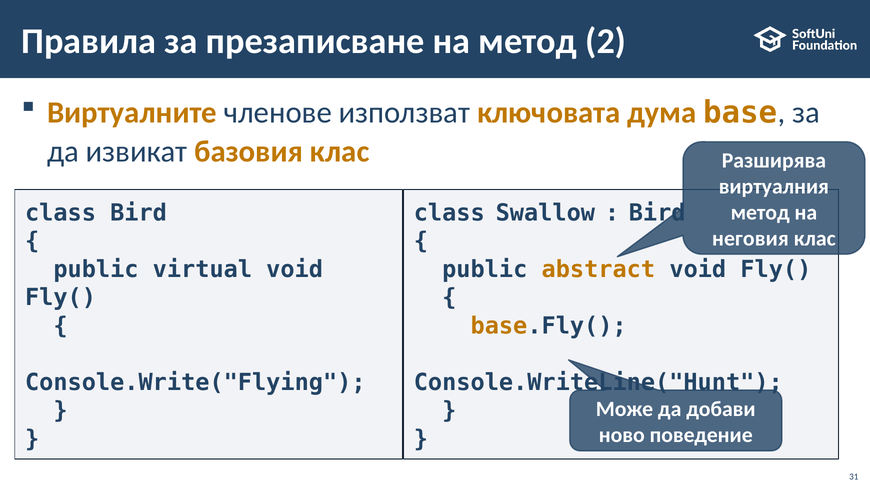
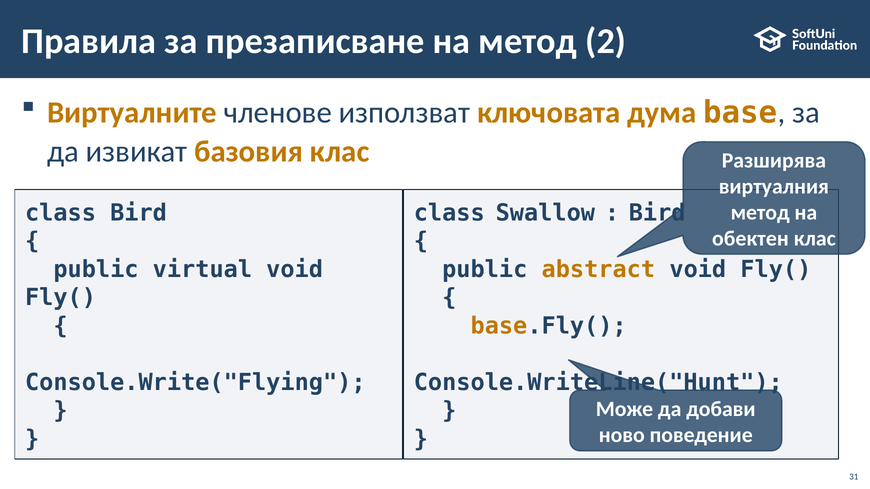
неговия: неговия -> обектен
